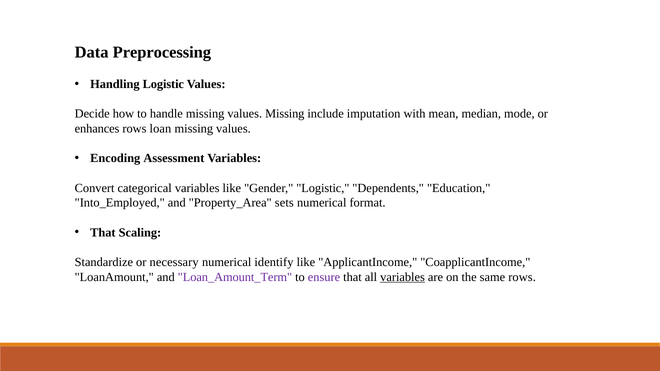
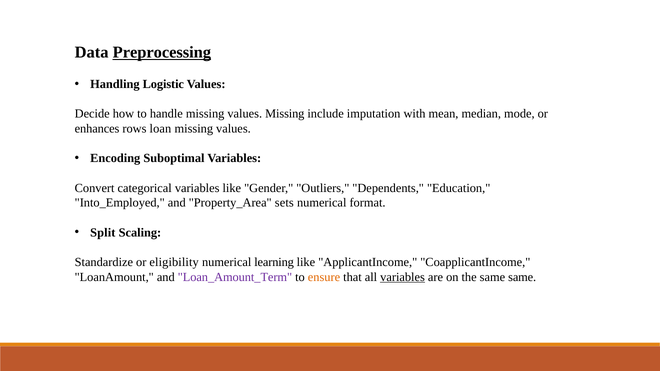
Preprocessing underline: none -> present
Assessment: Assessment -> Suboptimal
Gender Logistic: Logistic -> Outliers
That at (103, 233): That -> Split
necessary: necessary -> eligibility
identify: identify -> learning
ensure colour: purple -> orange
same rows: rows -> same
